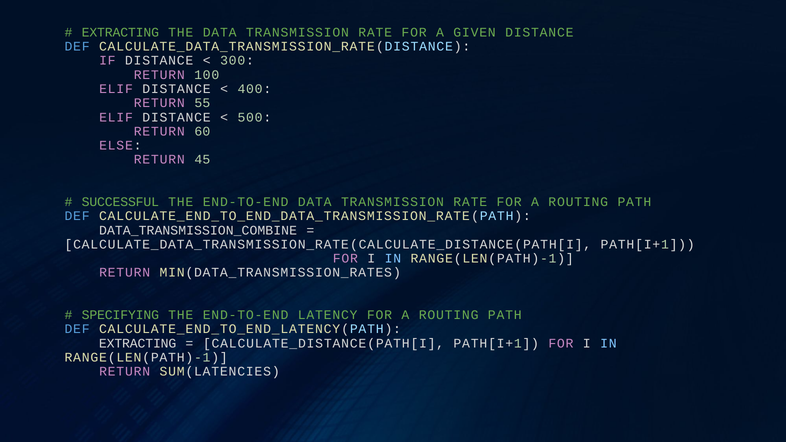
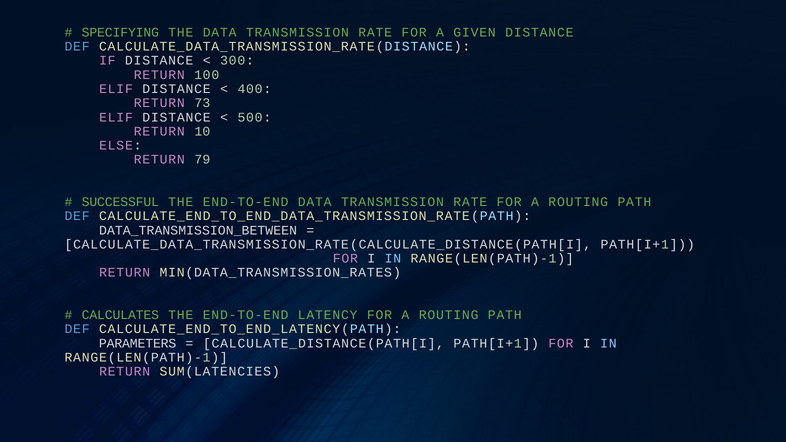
EXTRACTING at (120, 32): EXTRACTING -> SPECIFYING
55: 55 -> 73
60: 60 -> 10
45: 45 -> 79
DATA_TRANSMISSION_COMBINE: DATA_TRANSMISSION_COMBINE -> DATA_TRANSMISSION_BETWEEN
SPECIFYING: SPECIFYING -> CALCULATES
EXTRACTING at (138, 343): EXTRACTING -> PARAMETERS
